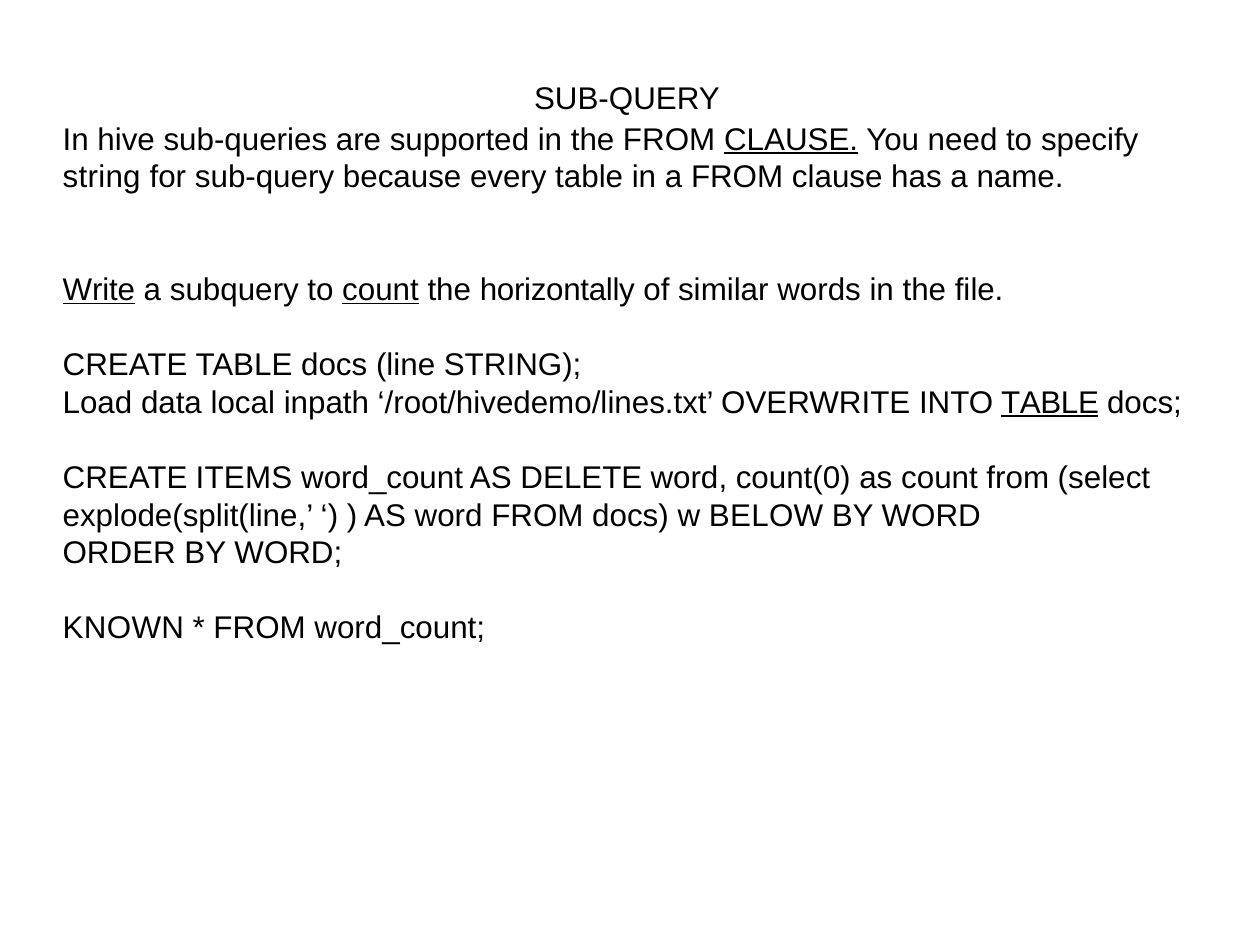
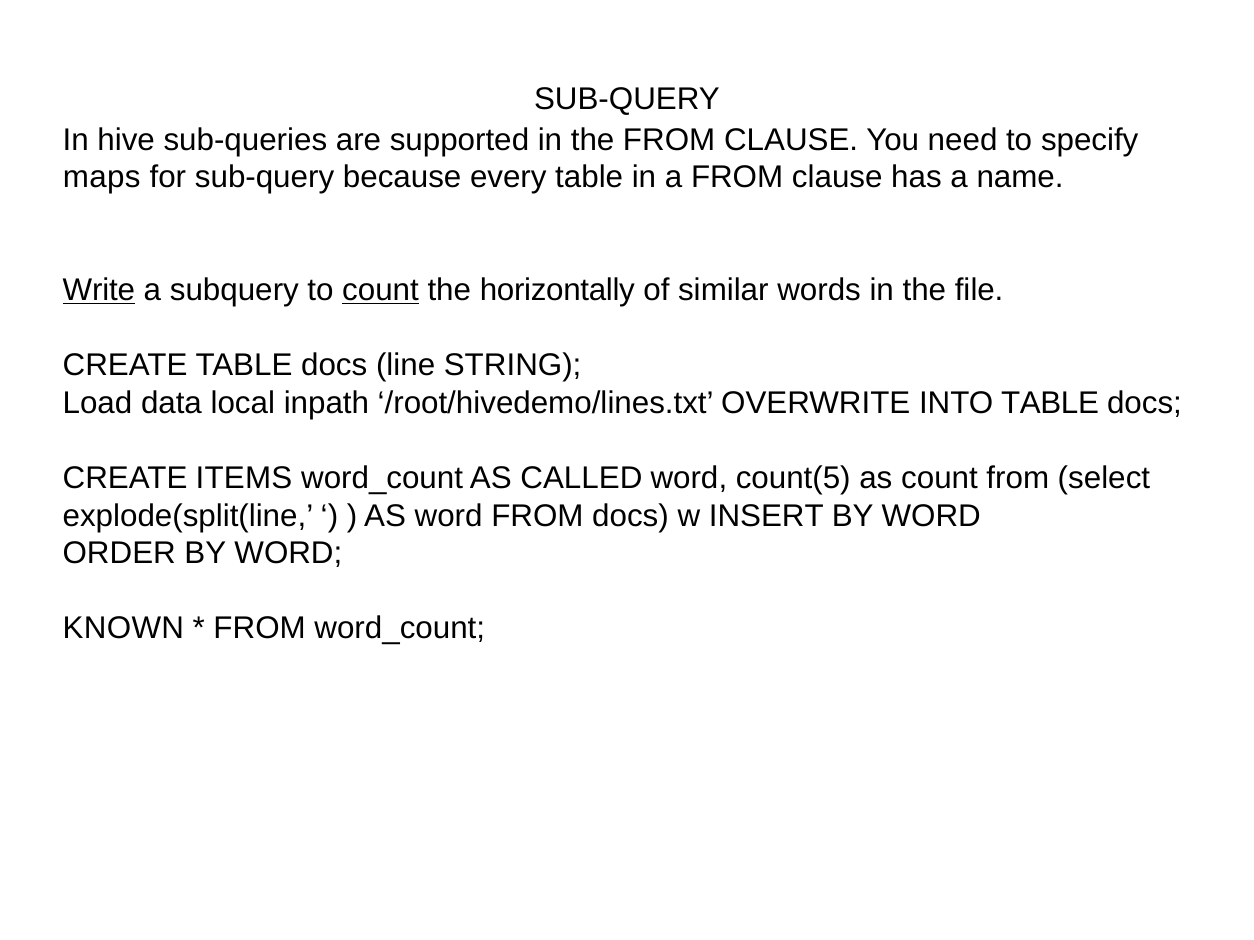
CLAUSE at (791, 140) underline: present -> none
string at (102, 177): string -> maps
TABLE at (1050, 403) underline: present -> none
DELETE: DELETE -> CALLED
count(0: count(0 -> count(5
BELOW: BELOW -> INSERT
